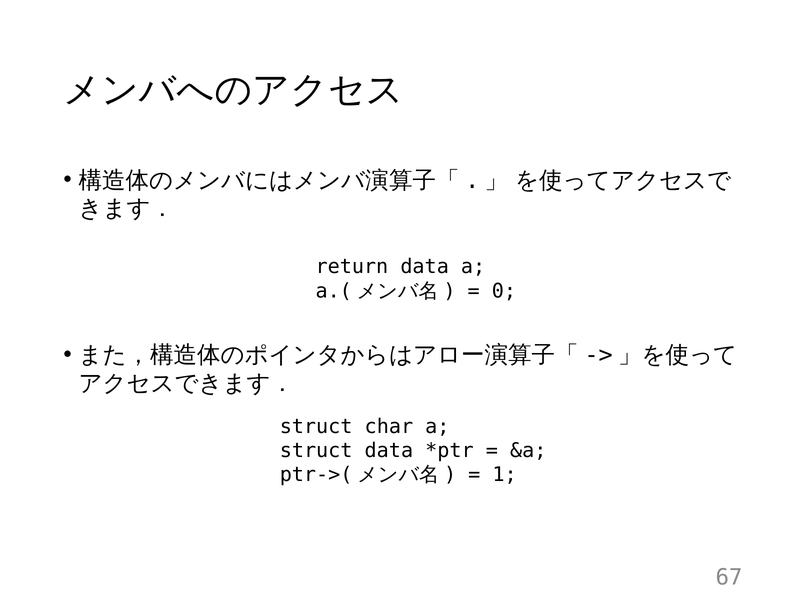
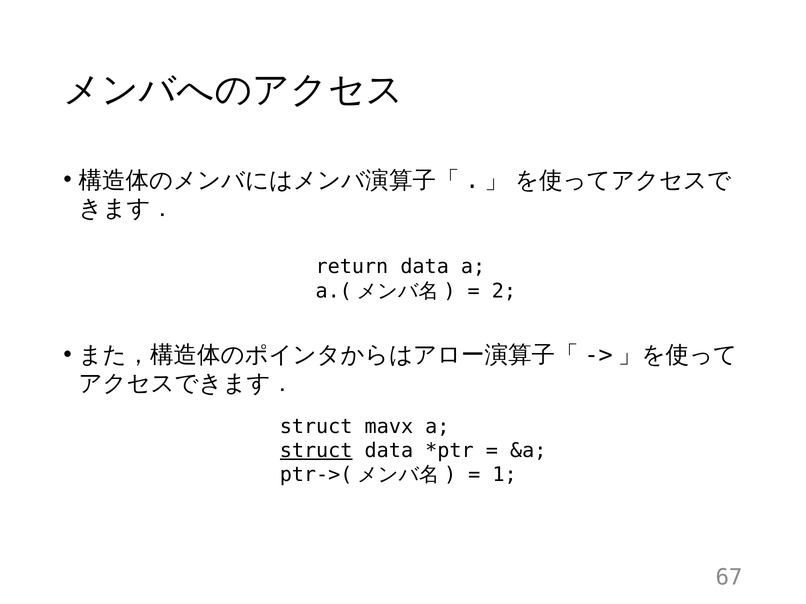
0: 0 -> 2
char: char -> mavx
struct at (316, 451) underline: none -> present
